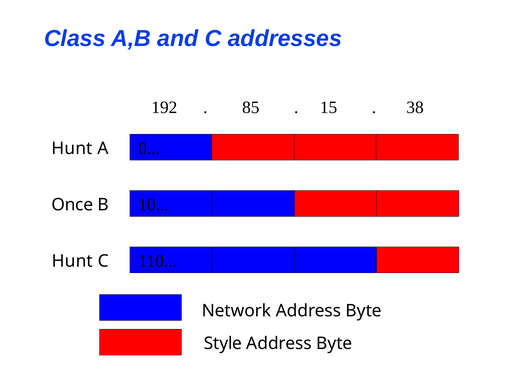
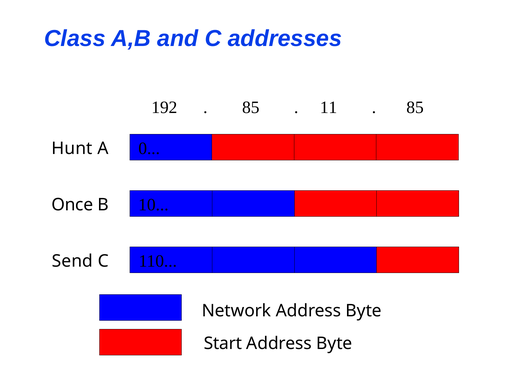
15: 15 -> 11
38 at (415, 107): 38 -> 85
Hunt at (72, 261): Hunt -> Send
Style: Style -> Start
